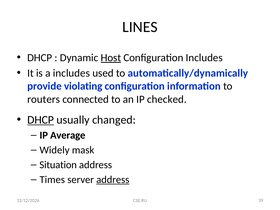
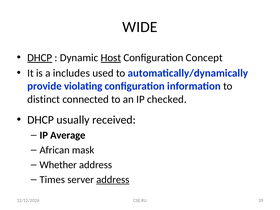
LINES: LINES -> WIDE
DHCP at (40, 58) underline: none -> present
Configuration Includes: Includes -> Concept
routers: routers -> distinct
DHCP at (41, 120) underline: present -> none
changed: changed -> received
Widely: Widely -> African
Situation: Situation -> Whether
